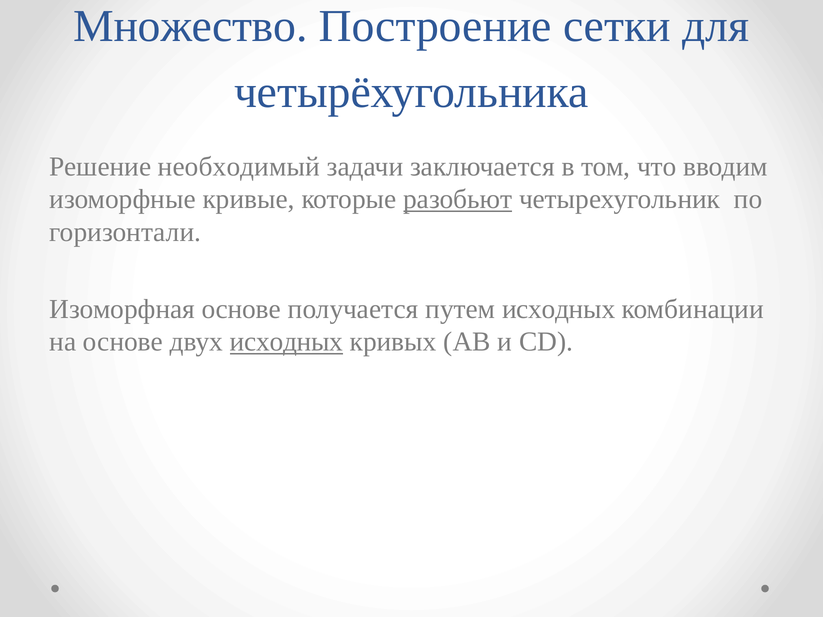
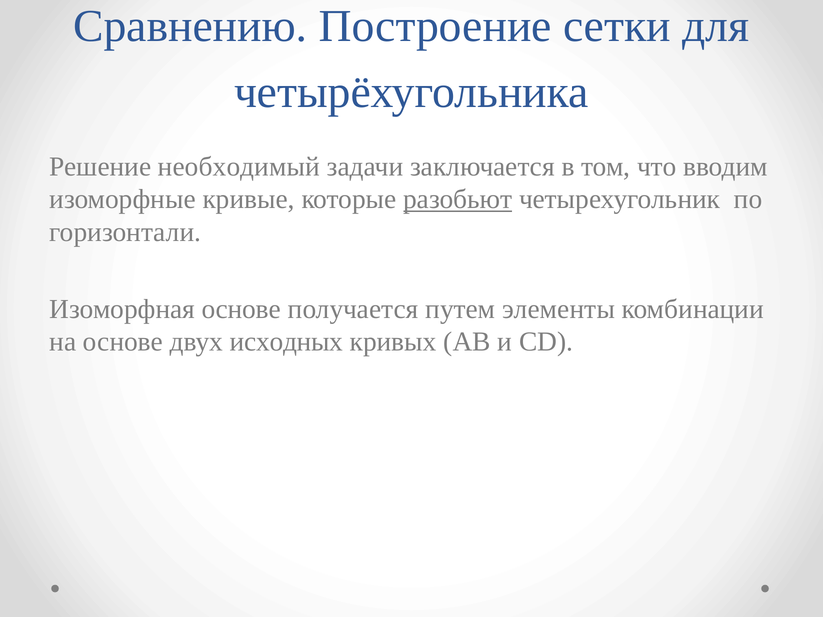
Множество: Множество -> Сравнению
путем исходных: исходных -> элементы
исходных at (287, 342) underline: present -> none
